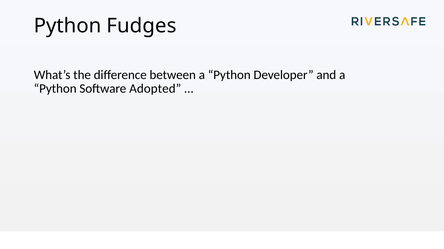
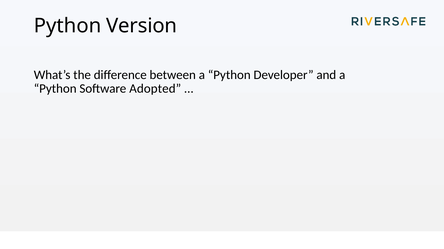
Fudges: Fudges -> Version
